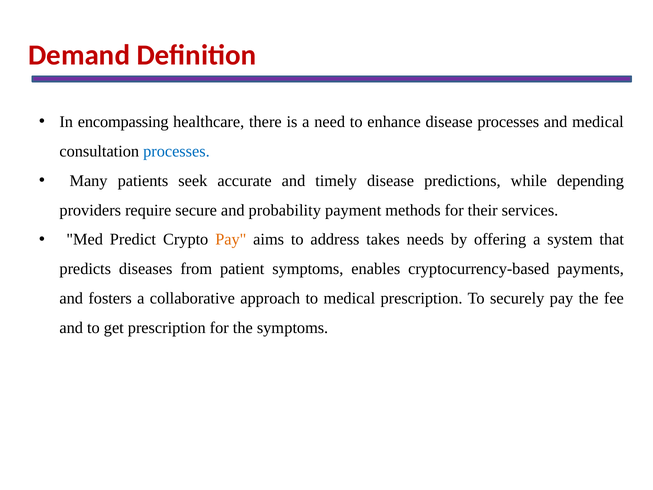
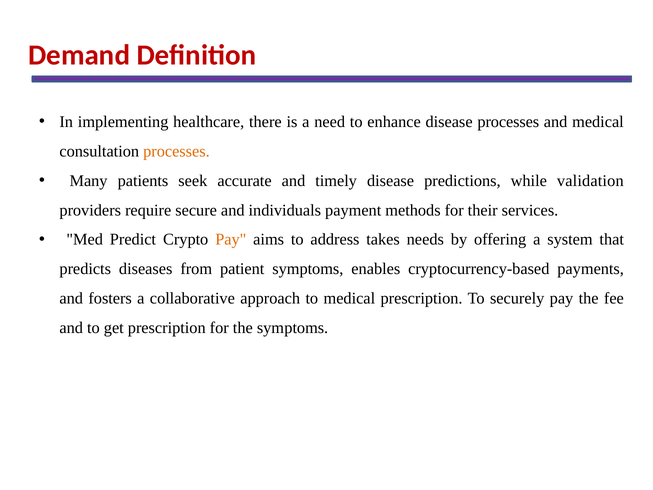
encompassing: encompassing -> implementing
processes at (176, 151) colour: blue -> orange
depending: depending -> validation
probability: probability -> individuals
